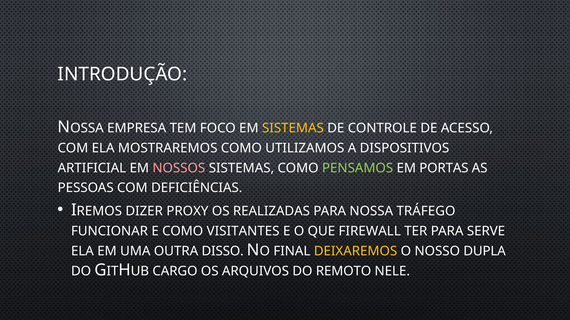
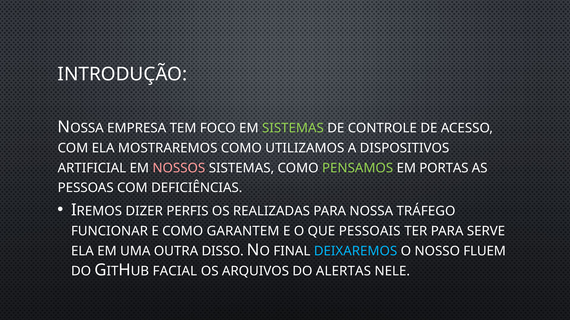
SISTEMAS at (293, 128) colour: yellow -> light green
PROXY: PROXY -> PERFIS
VISITANTES: VISITANTES -> GARANTEM
FIREWALL: FIREWALL -> PESSOAIS
DEIXAREMOS colour: yellow -> light blue
DUPLA: DUPLA -> FLUEM
CARGO: CARGO -> FACIAL
REMOTO: REMOTO -> ALERTAS
